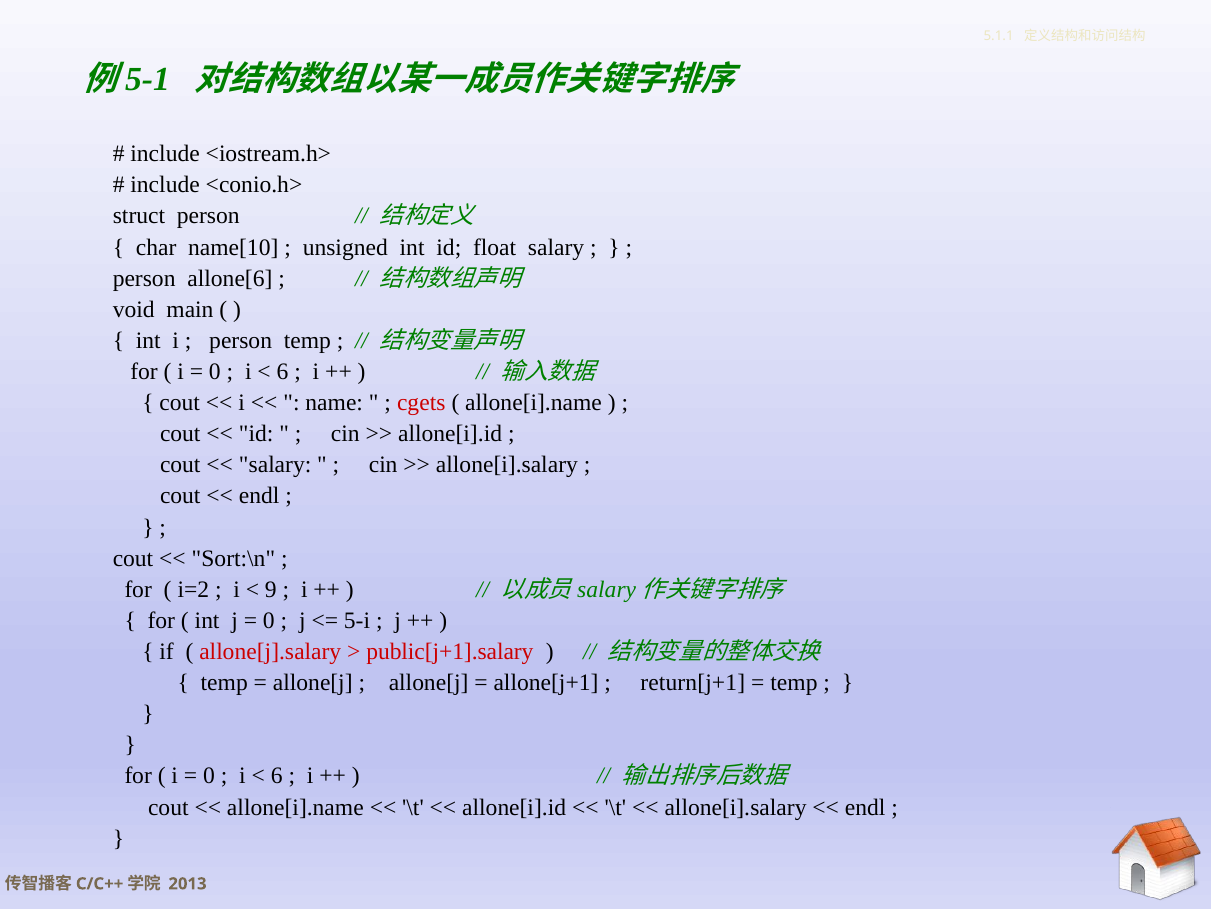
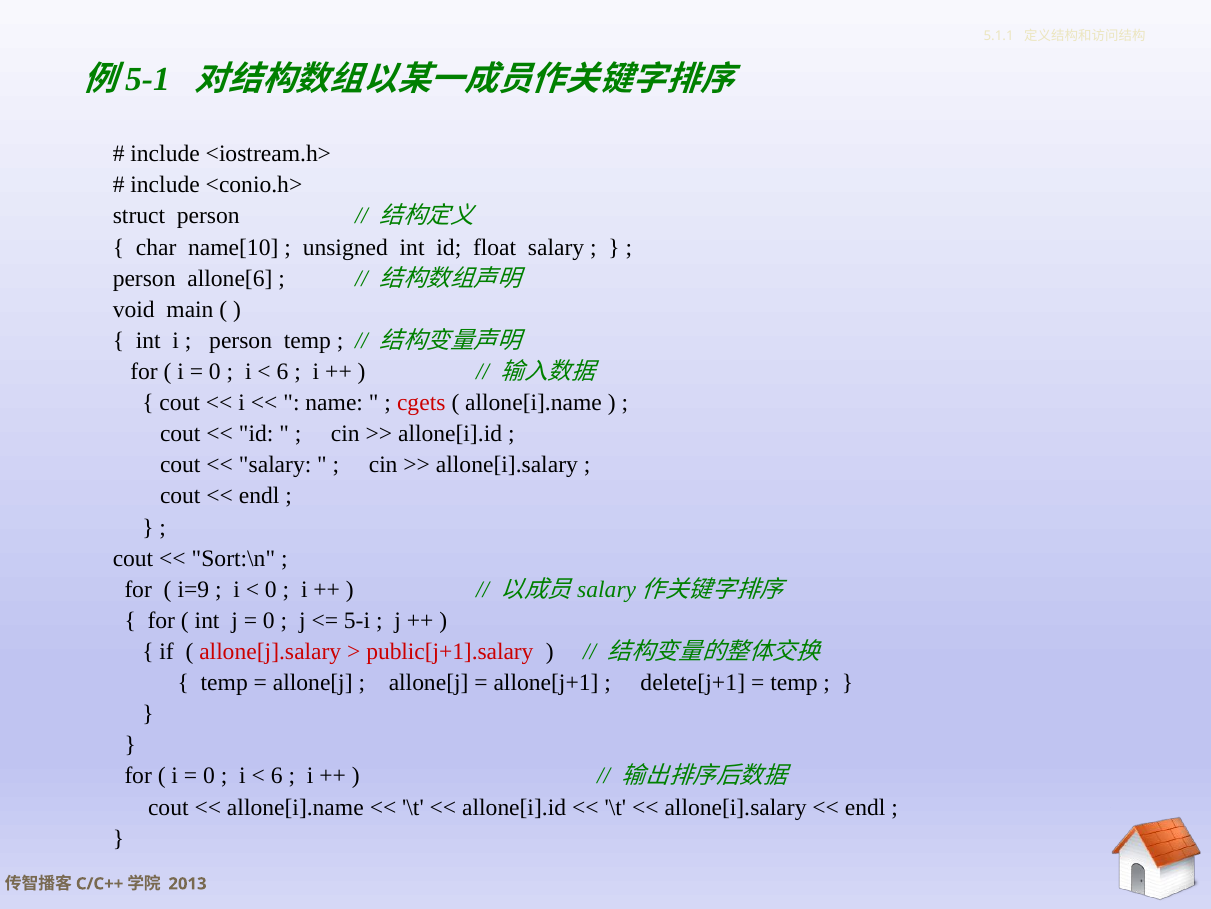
i=2: i=2 -> i=9
9 at (271, 589): 9 -> 0
return[j+1: return[j+1 -> delete[j+1
